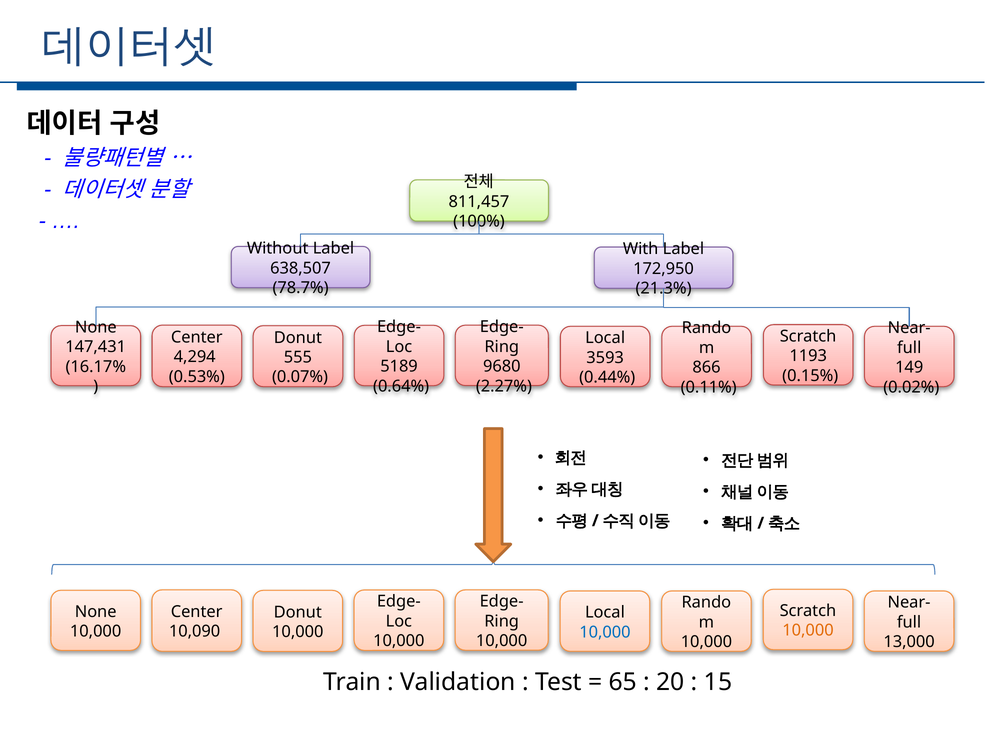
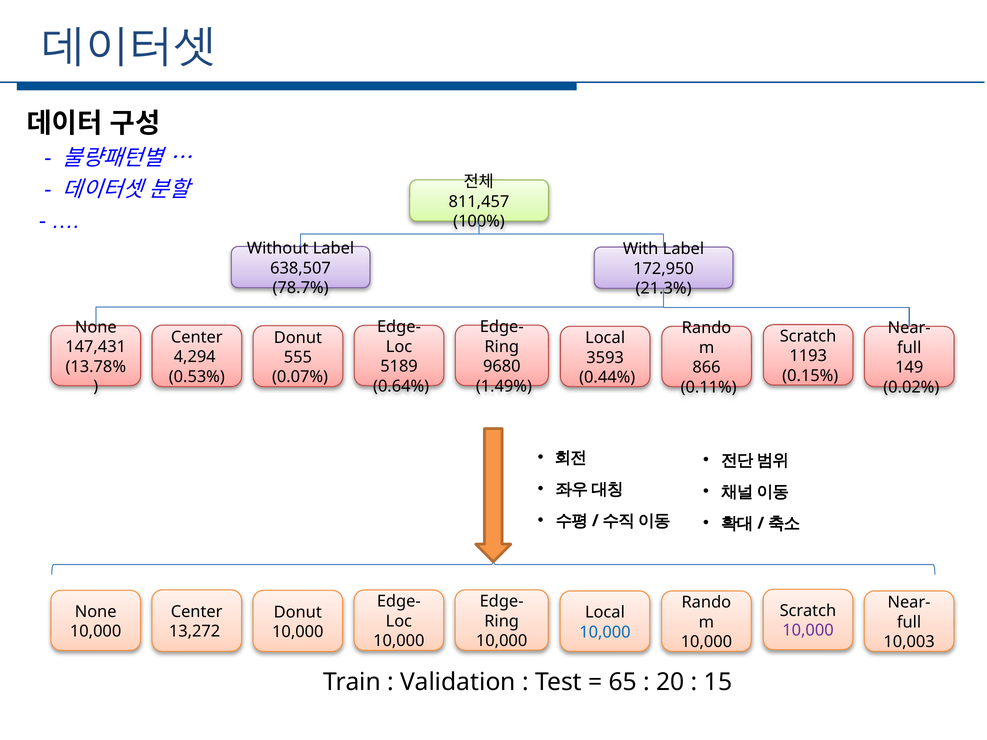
16.17%: 16.17% -> 13.78%
2.27%: 2.27% -> 1.49%
10,000 at (808, 631) colour: orange -> purple
10,090: 10,090 -> 13,272
13,000: 13,000 -> 10,003
